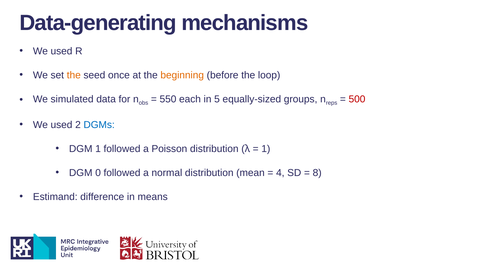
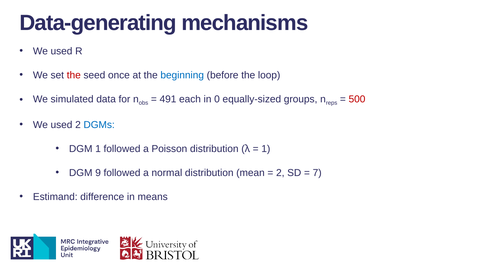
the at (74, 75) colour: orange -> red
beginning colour: orange -> blue
550: 550 -> 491
5: 5 -> 0
0: 0 -> 9
4 at (280, 173): 4 -> 2
8: 8 -> 7
